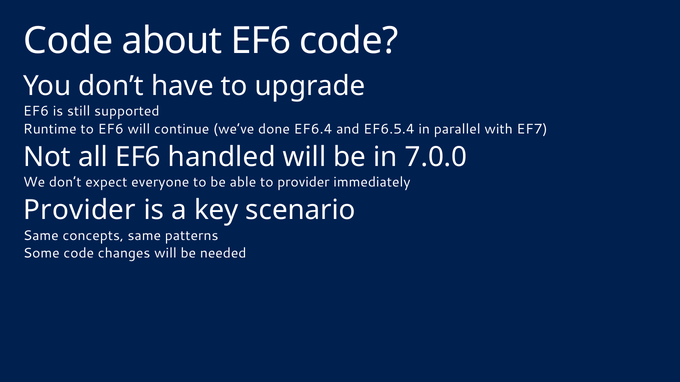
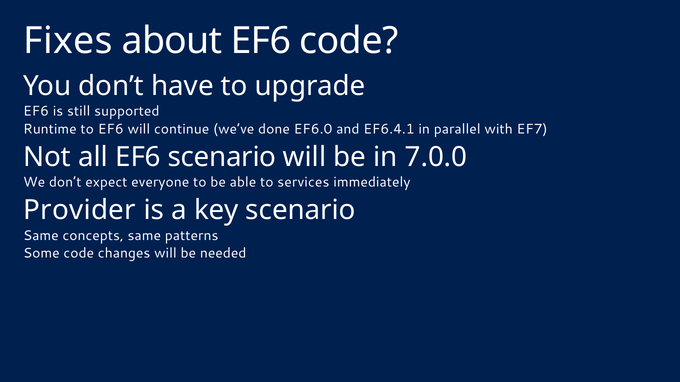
Code at (68, 41): Code -> Fixes
EF6.4: EF6.4 -> EF6.0
EF6.5.4: EF6.5.4 -> EF6.4.1
EF6 handled: handled -> scenario
to provider: provider -> services
